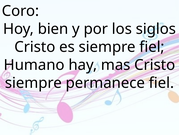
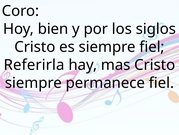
Humano: Humano -> Referirla
